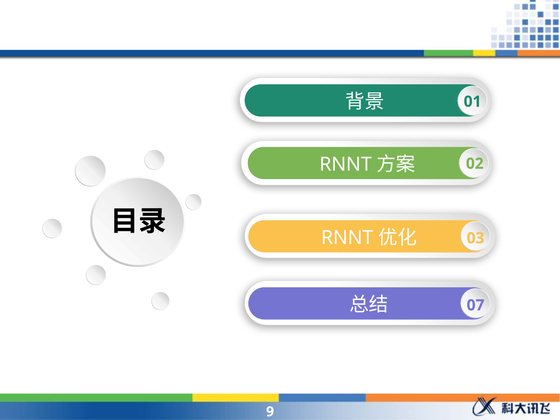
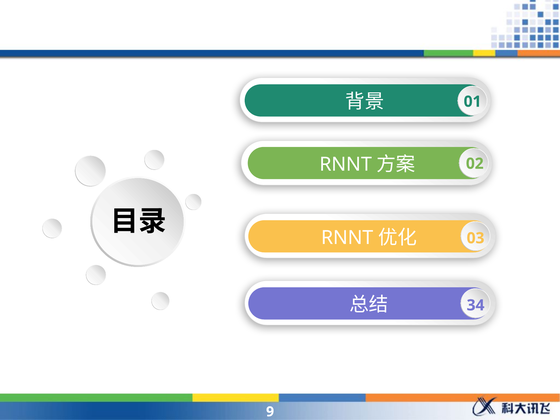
07: 07 -> 34
